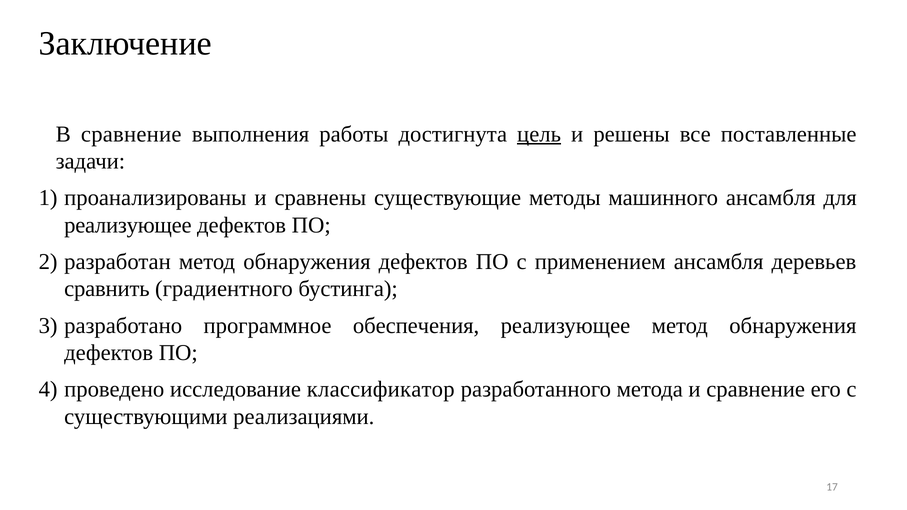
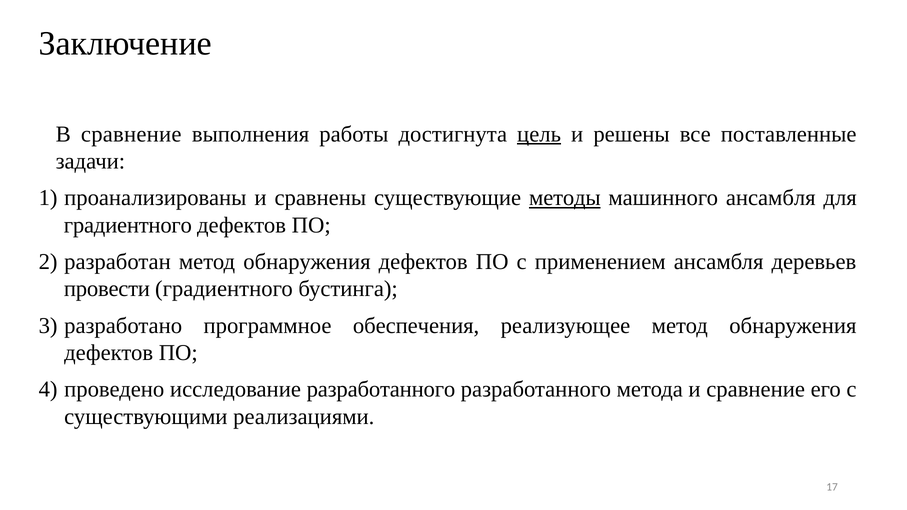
методы underline: none -> present
реализующее at (128, 225): реализующее -> градиентного
сравнить: сравнить -> провести
исследование классификатор: классификатор -> разработанного
